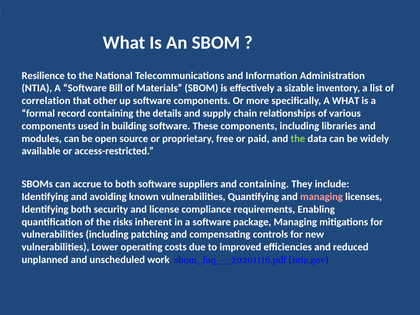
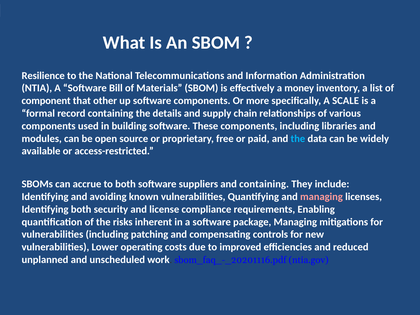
sizable: sizable -> money
correlation: correlation -> component
A WHAT: WHAT -> SCALE
the at (298, 139) colour: light green -> light blue
